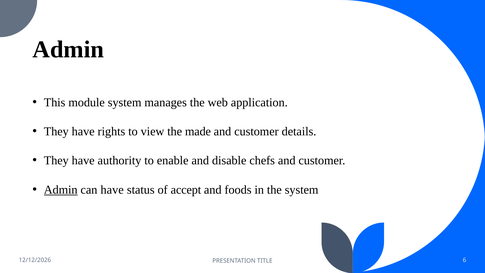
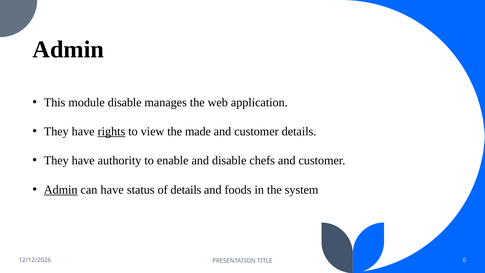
module system: system -> disable
rights underline: none -> present
of accept: accept -> details
